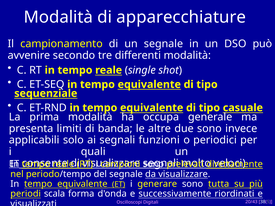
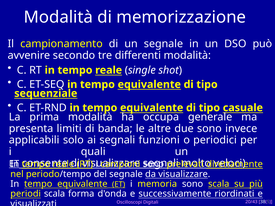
apparecchiature: apparecchiature -> memorizzazione
generare: generare -> memoria
sono tutta: tutta -> scala
